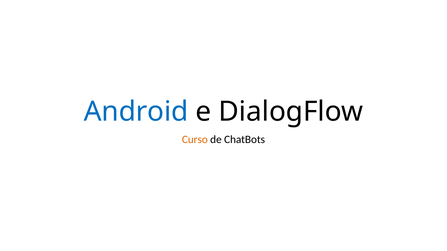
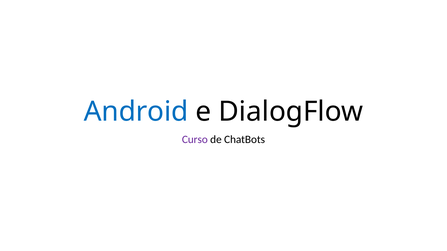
Curso colour: orange -> purple
